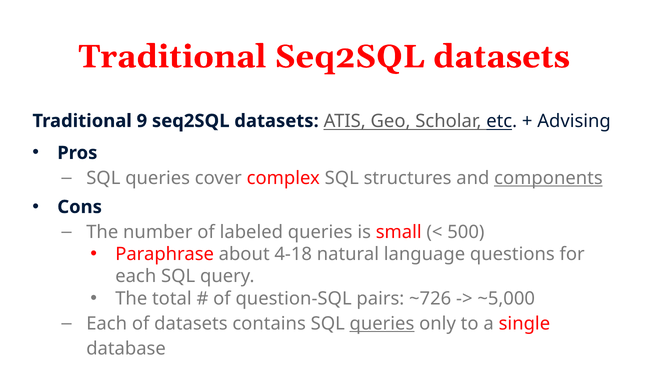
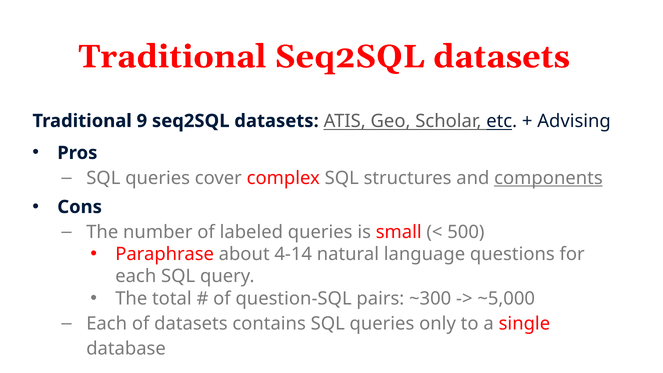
4-18: 4-18 -> 4-14
~726: ~726 -> ~300
queries at (382, 324) underline: present -> none
